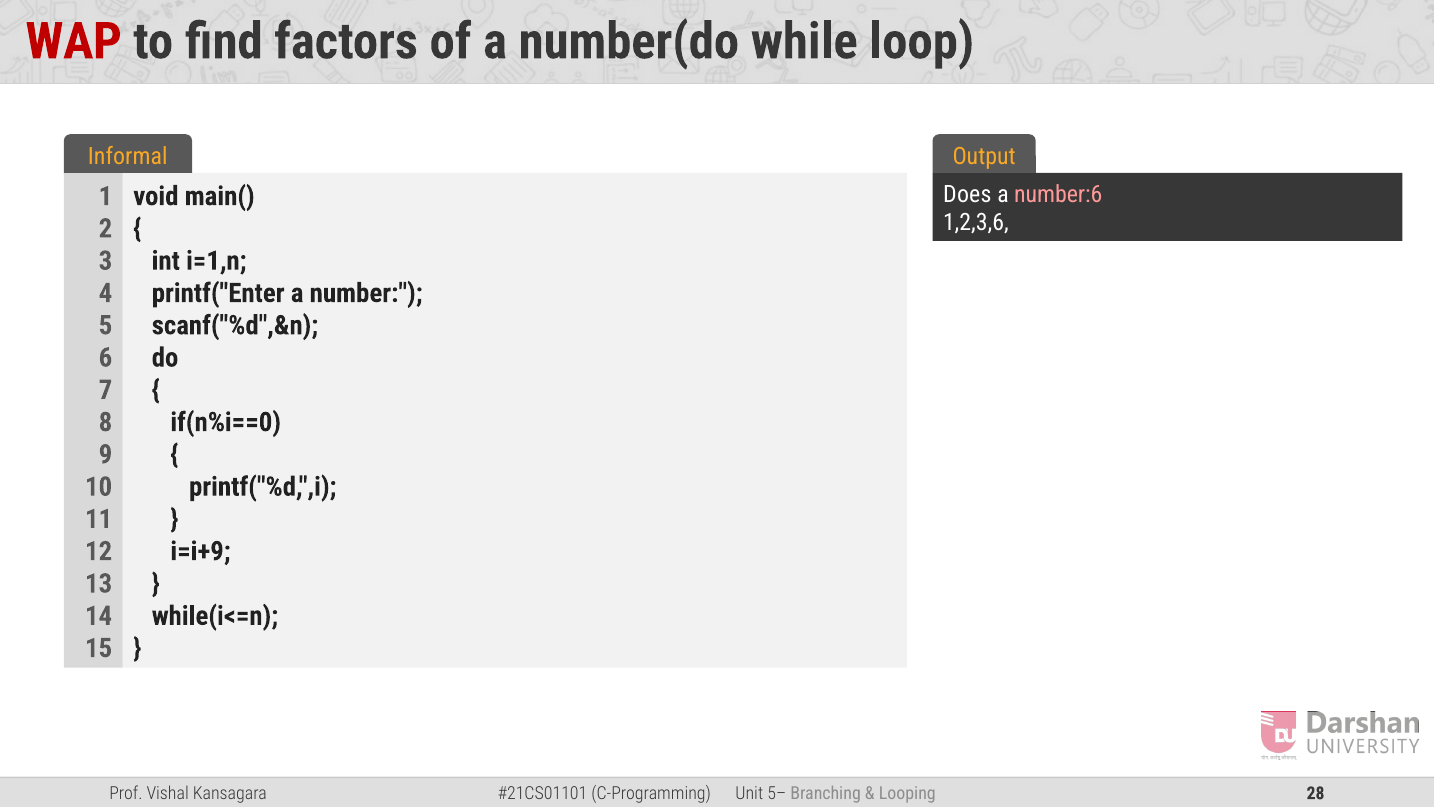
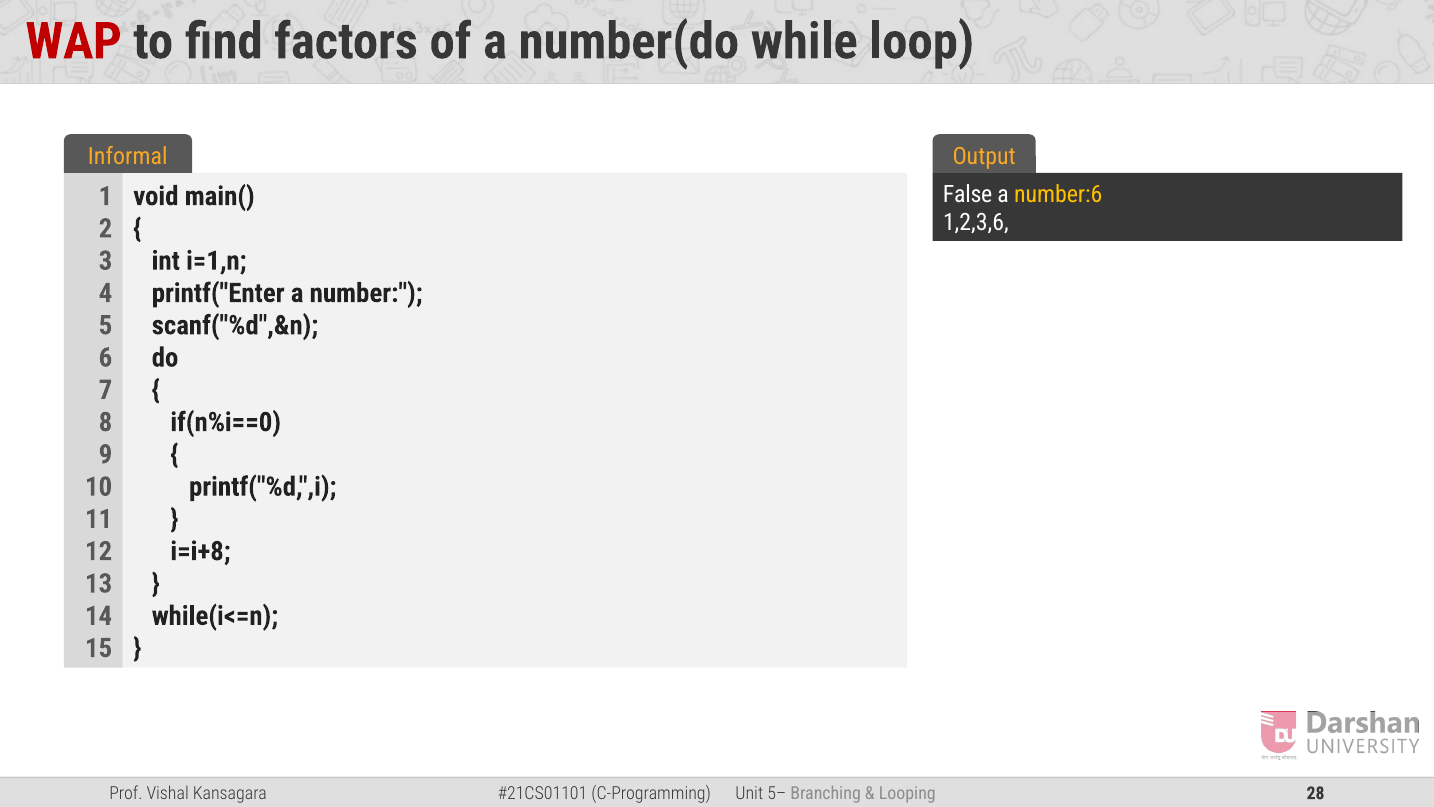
Does: Does -> False
number:6 colour: pink -> yellow
i=i+9: i=i+9 -> i=i+8
